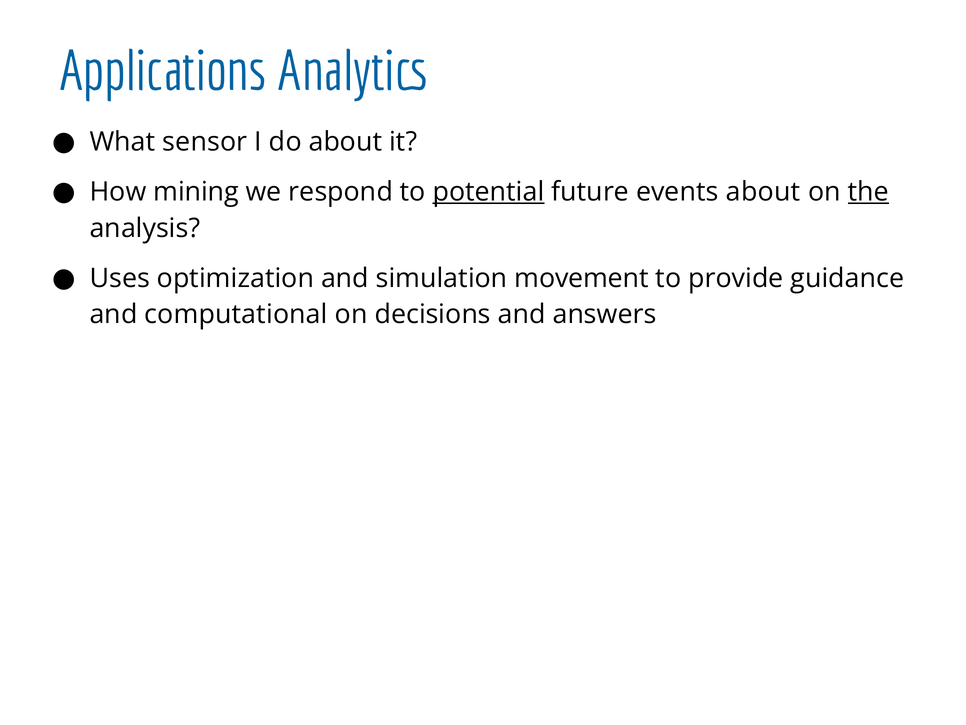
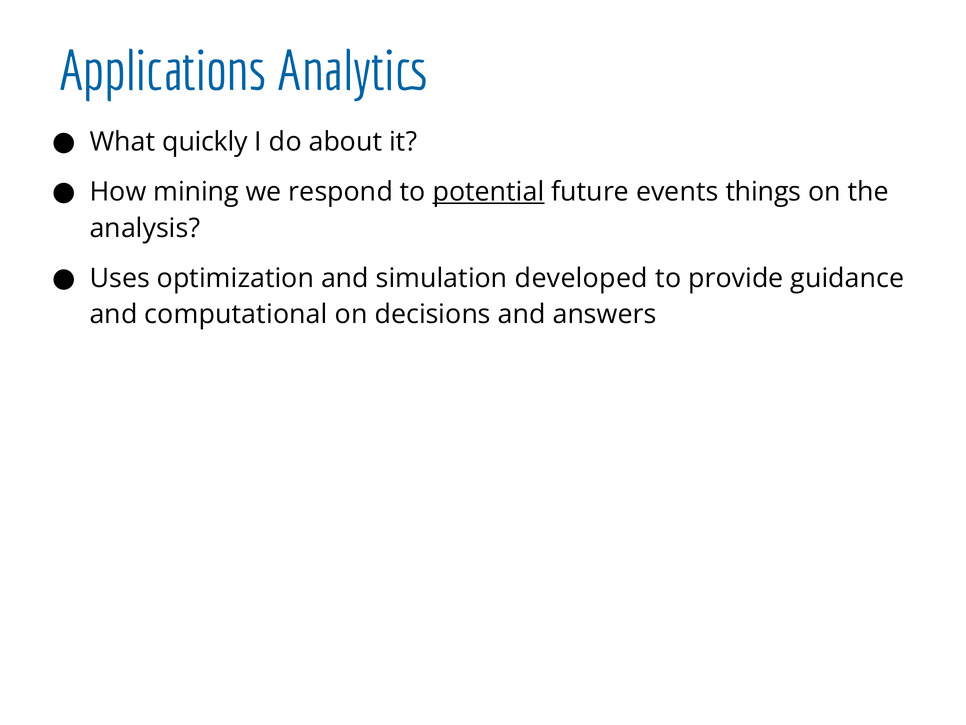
sensor: sensor -> quickly
events about: about -> things
the underline: present -> none
movement: movement -> developed
